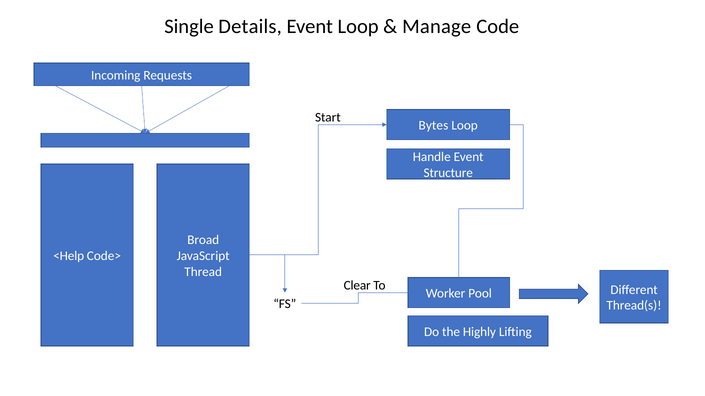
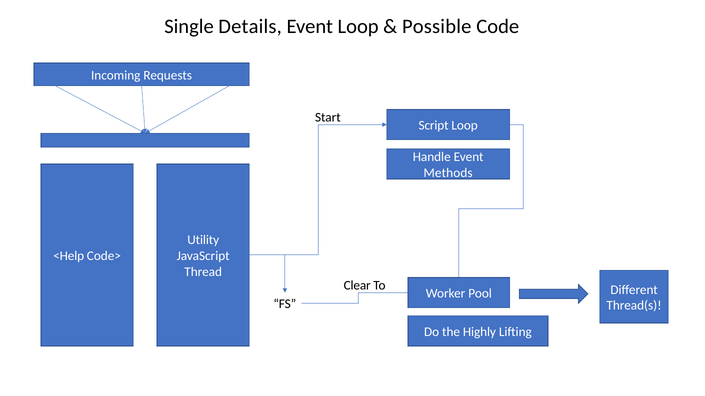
Manage: Manage -> Possible
Bytes: Bytes -> Script
Structure: Structure -> Methods
Broad: Broad -> Utility
